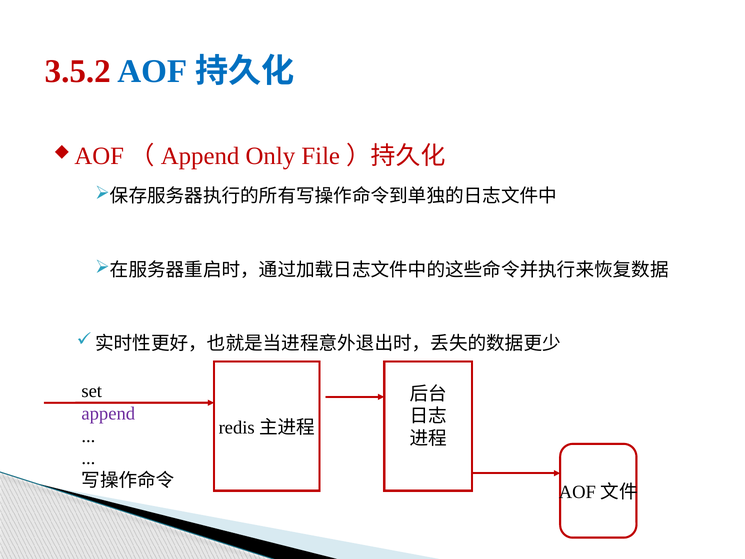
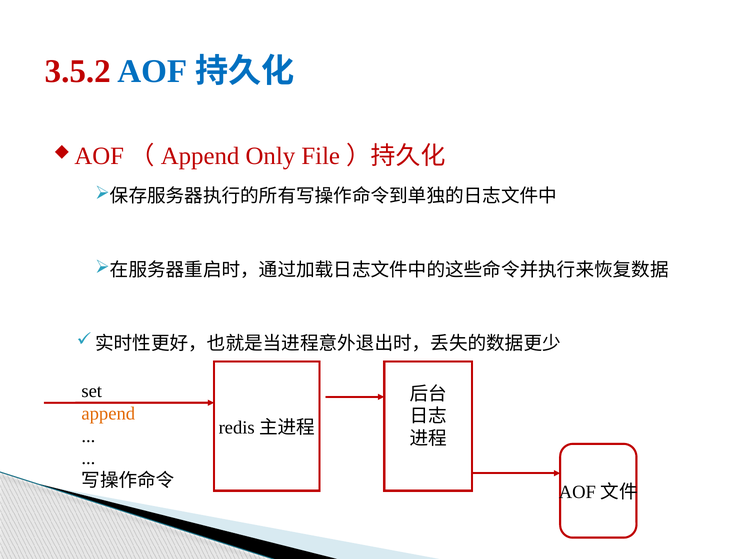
append colour: purple -> orange
